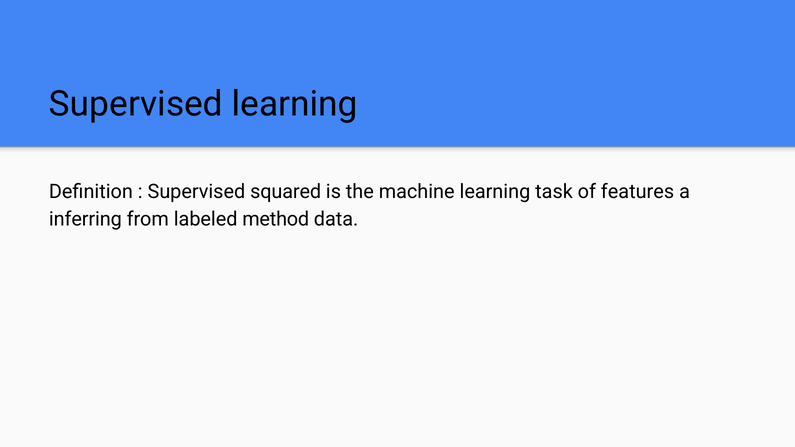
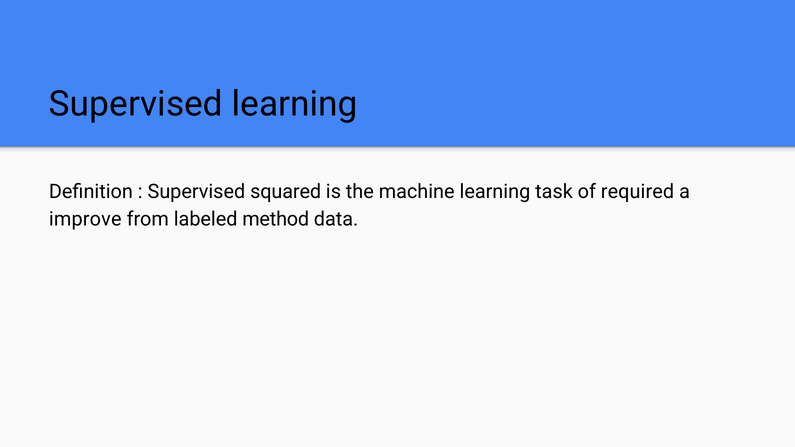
features: features -> required
inferring: inferring -> improve
